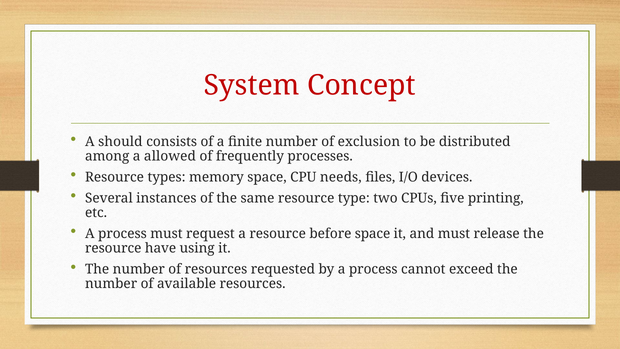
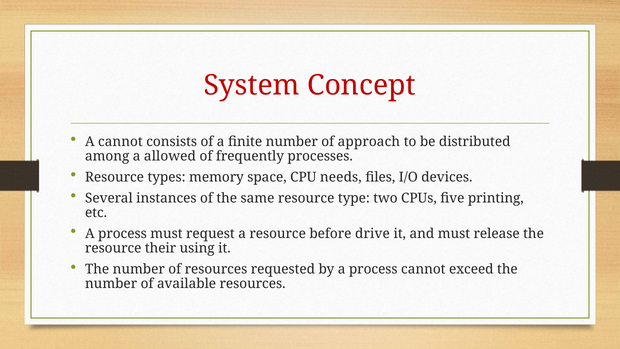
A should: should -> cannot
exclusion: exclusion -> approach
before space: space -> drive
have: have -> their
